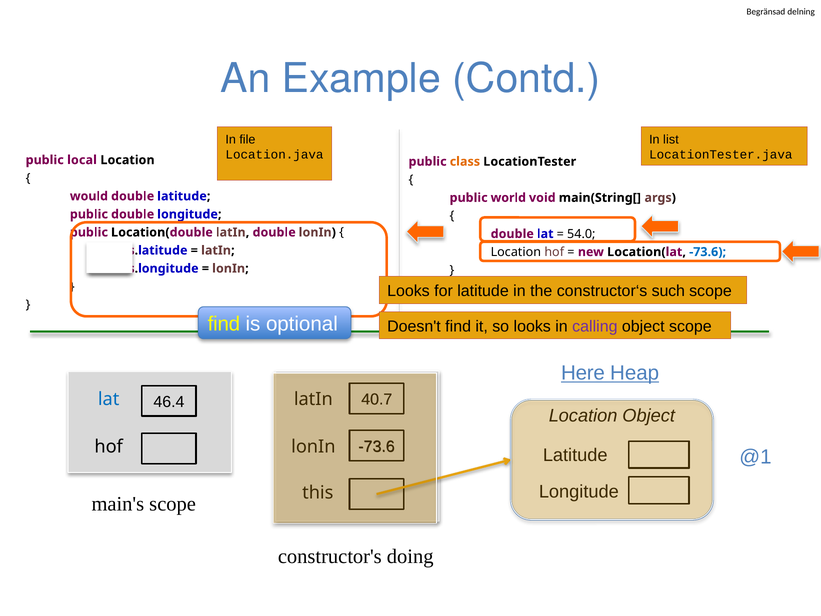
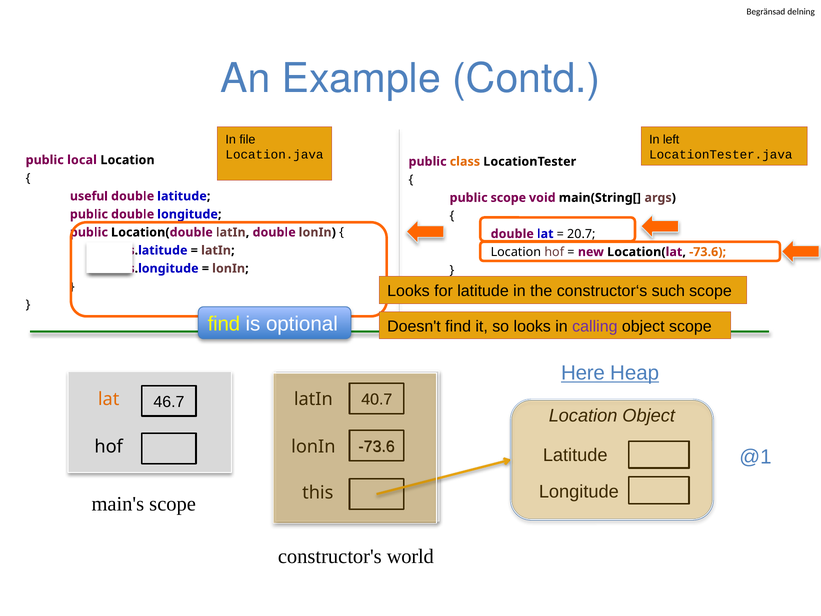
list: list -> left
would: would -> useful
public world: world -> scope
54.0: 54.0 -> 20.7
-73.6 at (708, 252) colour: blue -> orange
lat at (109, 399) colour: blue -> orange
46.4: 46.4 -> 46.7
doing: doing -> world
